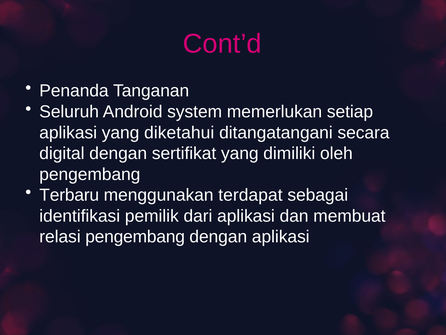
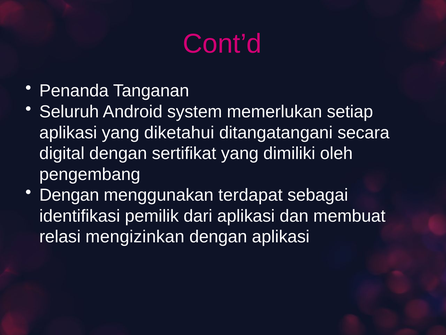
Terbaru at (69, 195): Terbaru -> Dengan
relasi pengembang: pengembang -> mengizinkan
